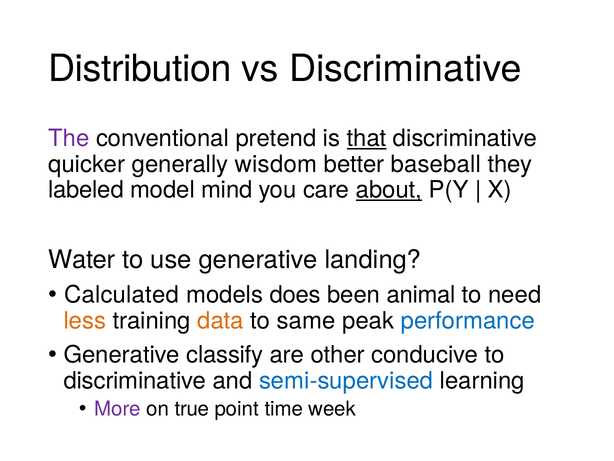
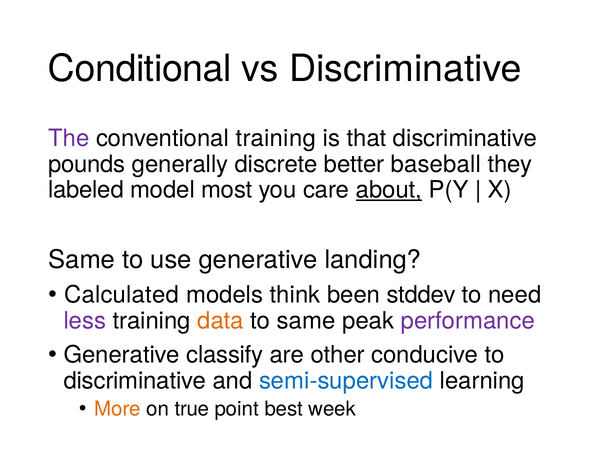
Distribution: Distribution -> Conditional
conventional pretend: pretend -> training
that underline: present -> none
quicker: quicker -> pounds
wisdom: wisdom -> discrete
mind: mind -> most
Water at (82, 259): Water -> Same
does: does -> think
animal: animal -> stddev
less colour: orange -> purple
performance colour: blue -> purple
More colour: purple -> orange
time: time -> best
